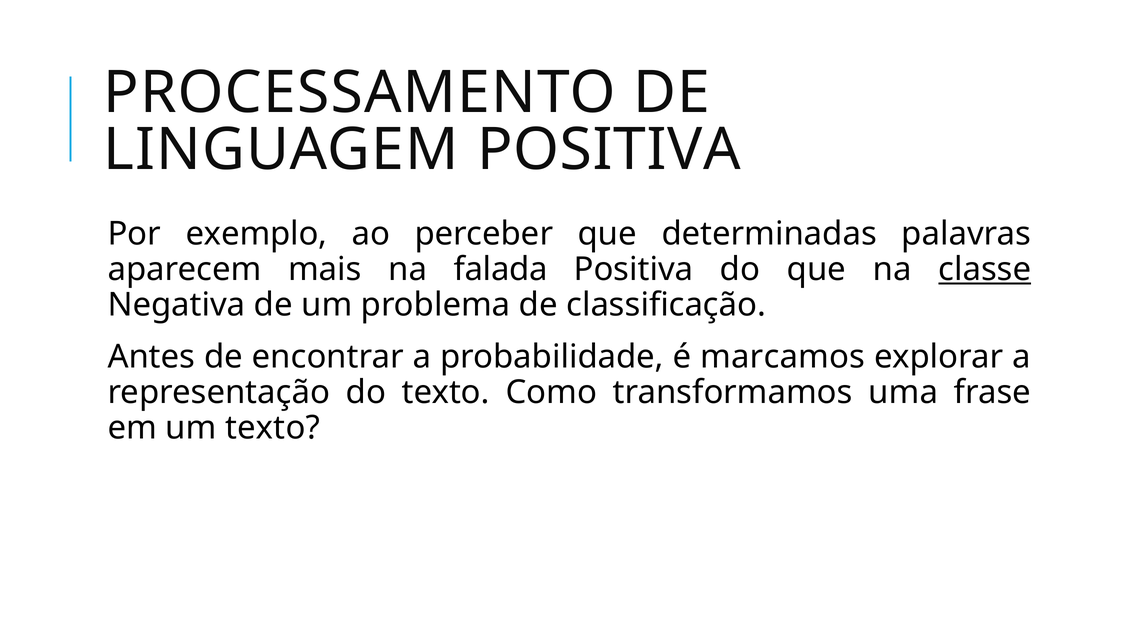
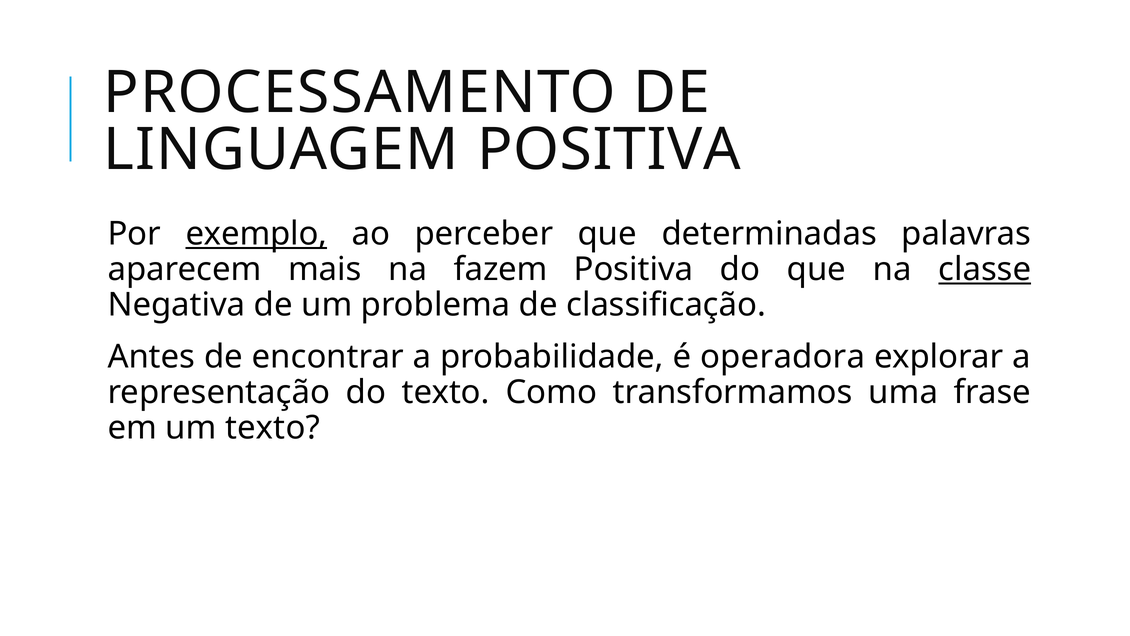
exemplo underline: none -> present
falada: falada -> fazem
marcamos: marcamos -> operadora
